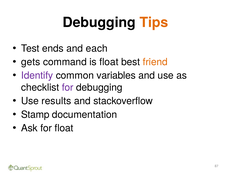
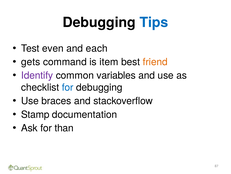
Tips colour: orange -> blue
ends: ends -> even
is float: float -> item
for at (68, 87) colour: purple -> blue
results: results -> braces
for float: float -> than
